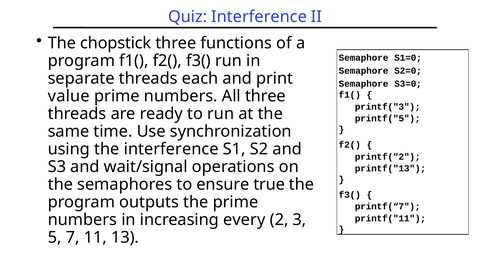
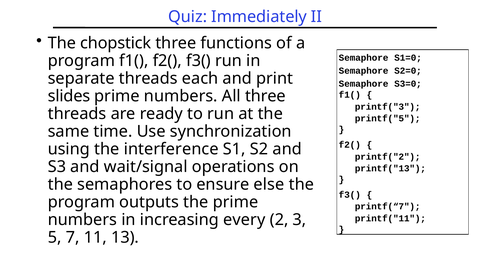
Quiz Interference: Interference -> Immediately
value: value -> slides
true: true -> else
